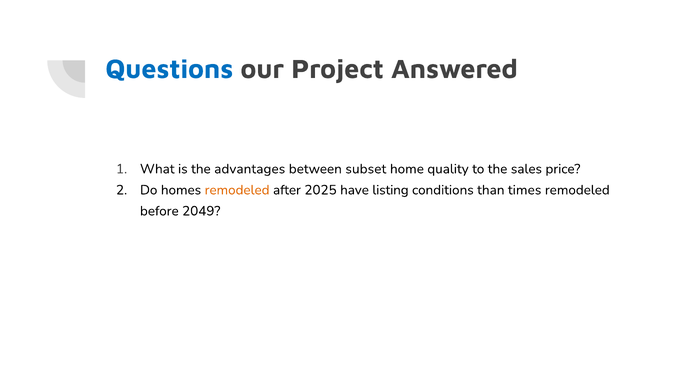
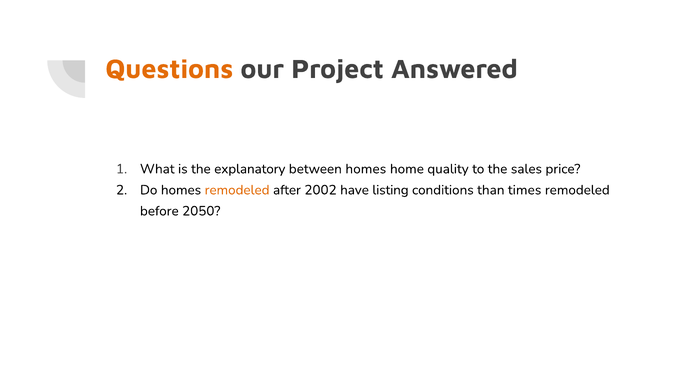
Questions colour: blue -> orange
advantages: advantages -> explanatory
between subset: subset -> homes
2025: 2025 -> 2002
2049: 2049 -> 2050
